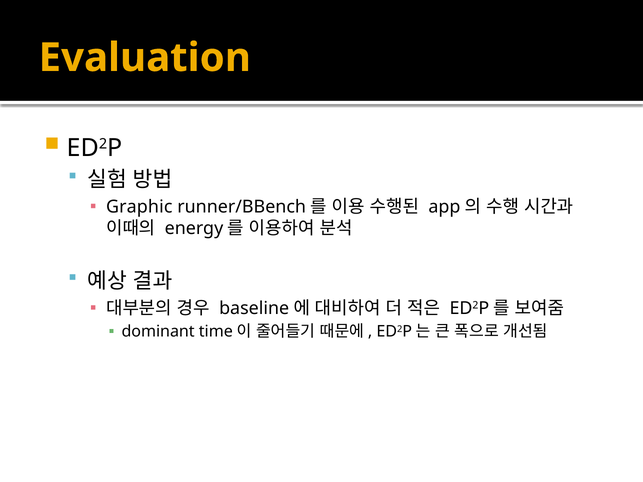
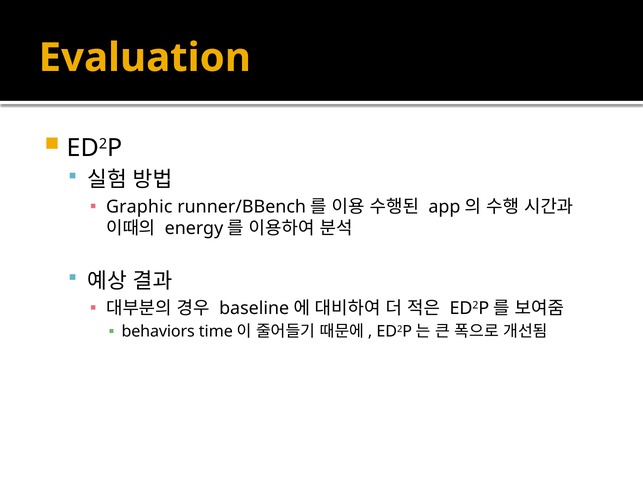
dominant: dominant -> behaviors
